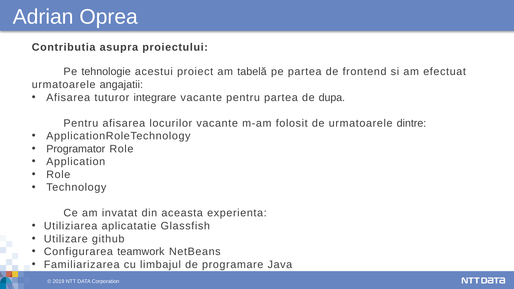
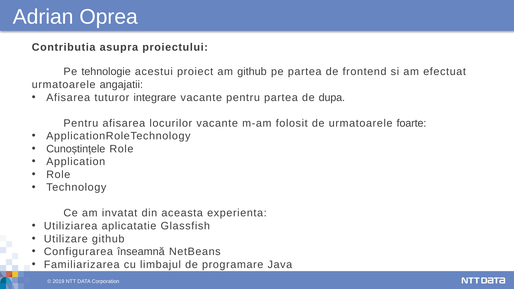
am tabelă: tabelă -> github
dintre: dintre -> foarte
Programator: Programator -> Cunoștințele
teamwork: teamwork -> înseamnă
